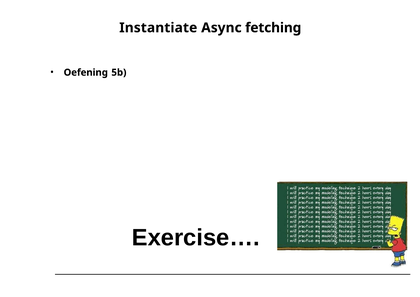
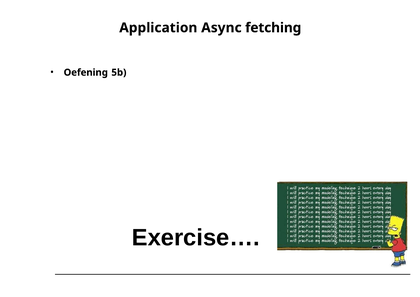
Instantiate: Instantiate -> Application
